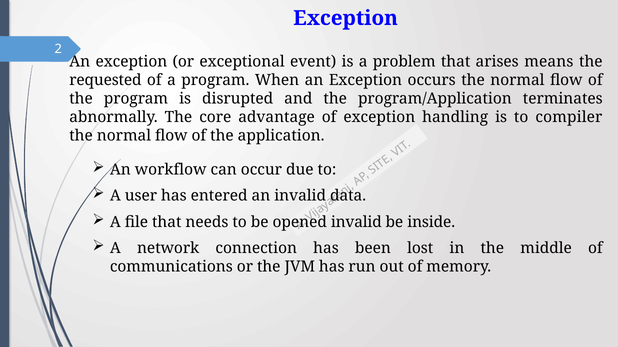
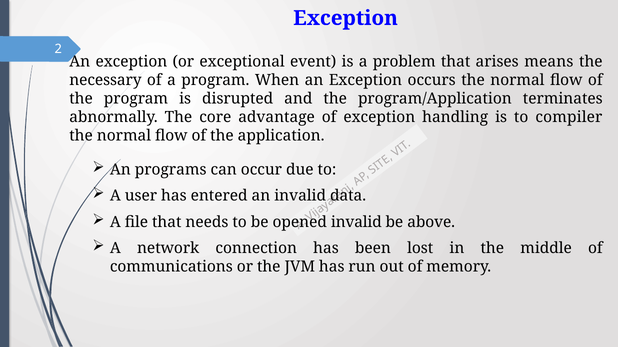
requested: requested -> necessary
workflow: workflow -> programs
inside: inside -> above
